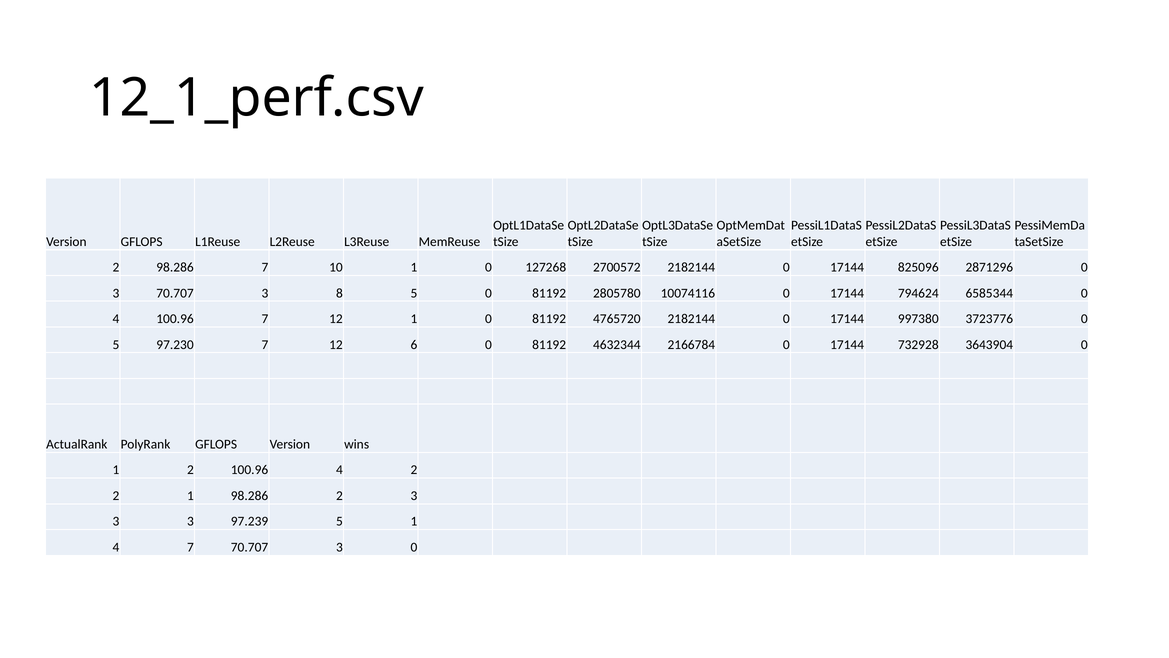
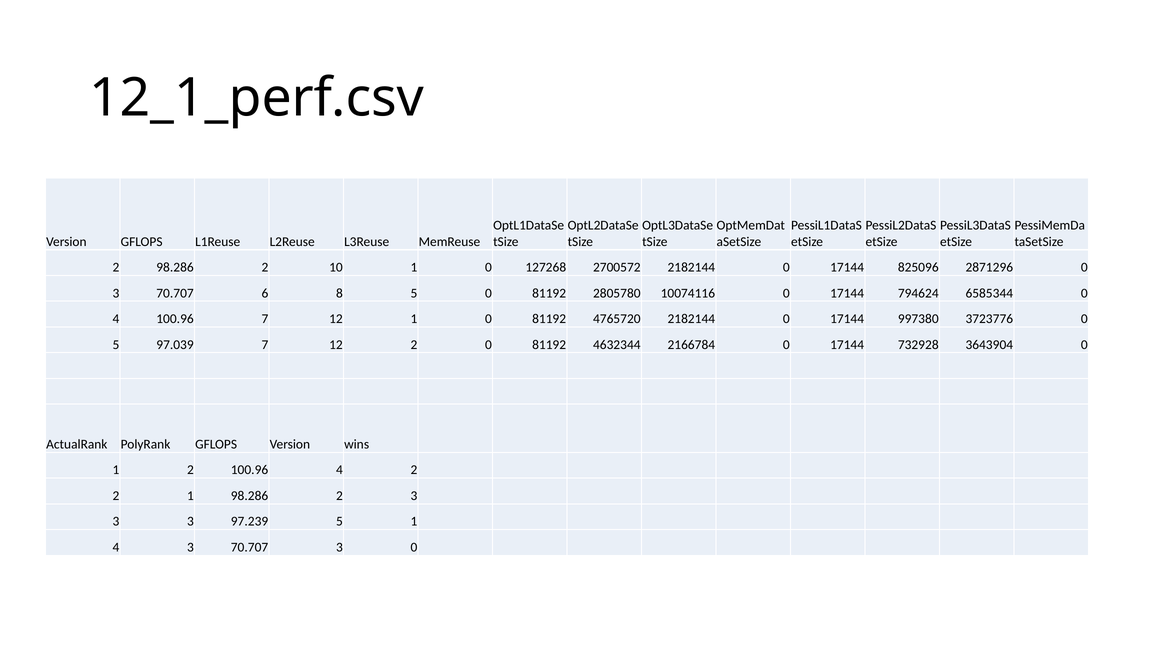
2 98.286 7: 7 -> 2
3 70.707 3: 3 -> 6
97.230: 97.230 -> 97.039
12 6: 6 -> 2
4 7: 7 -> 3
